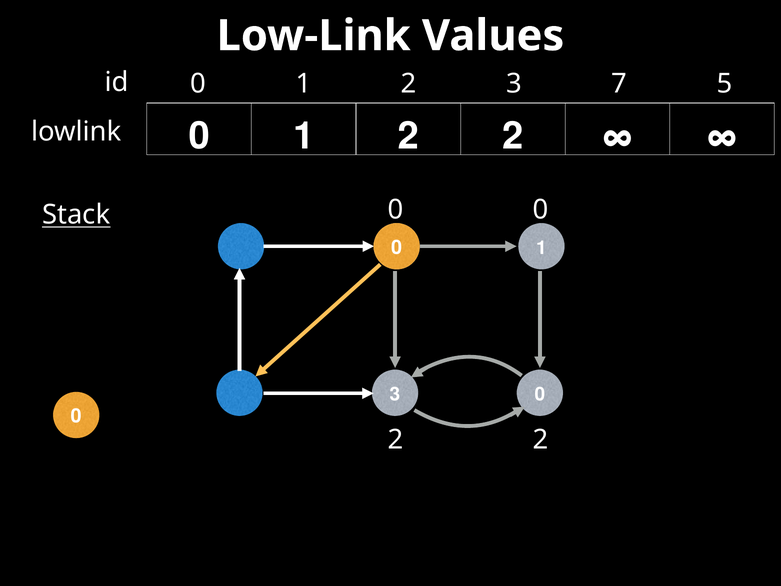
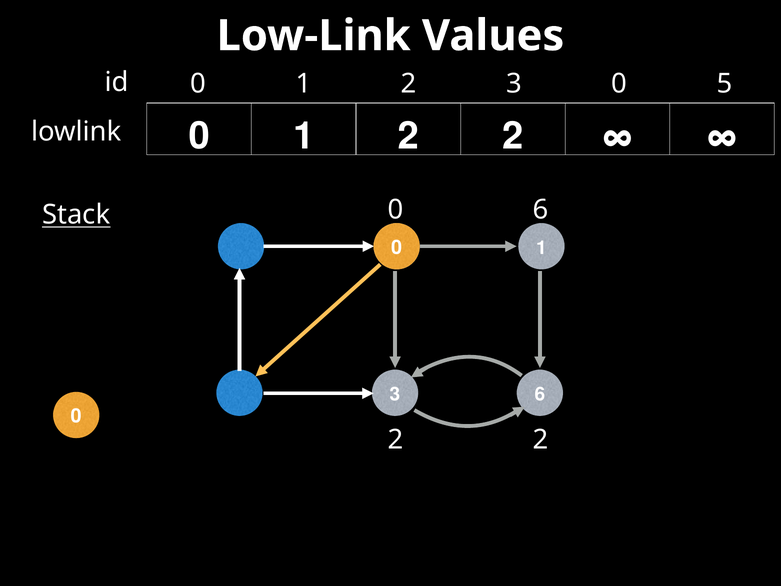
7 at (619, 84): 7 -> 0
0 at (541, 209): 0 -> 6
0 at (540, 394): 0 -> 6
